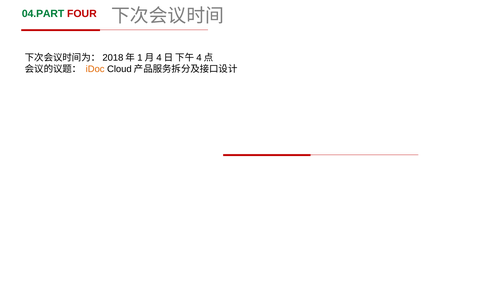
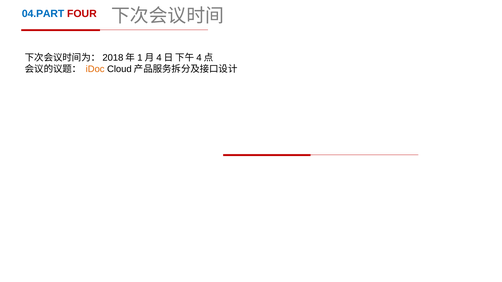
04.PART colour: green -> blue
